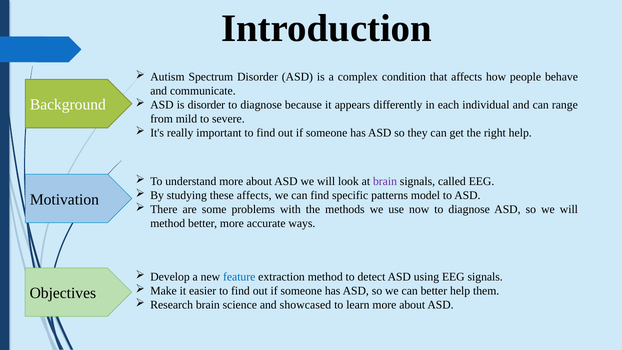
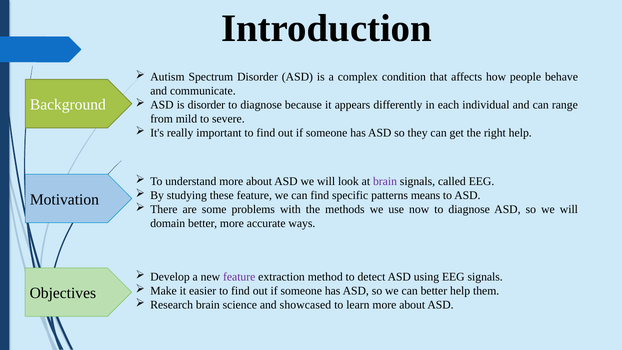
these affects: affects -> feature
model: model -> means
method at (168, 223): method -> domain
feature at (239, 277) colour: blue -> purple
